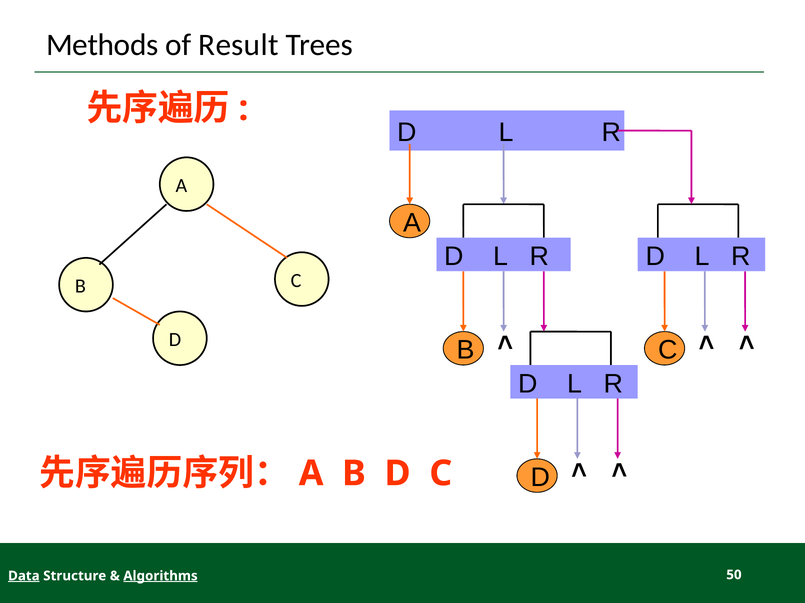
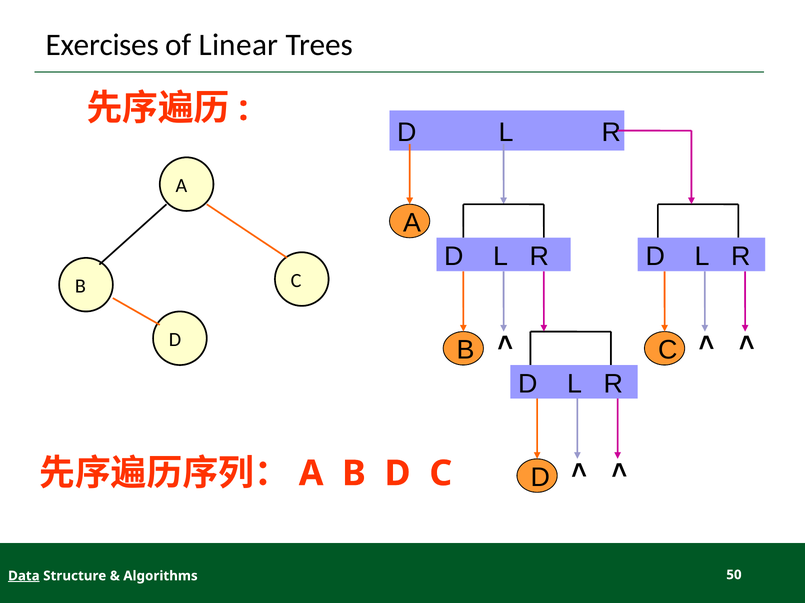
Methods: Methods -> Exercises
Result: Result -> Linear
Algorithms underline: present -> none
